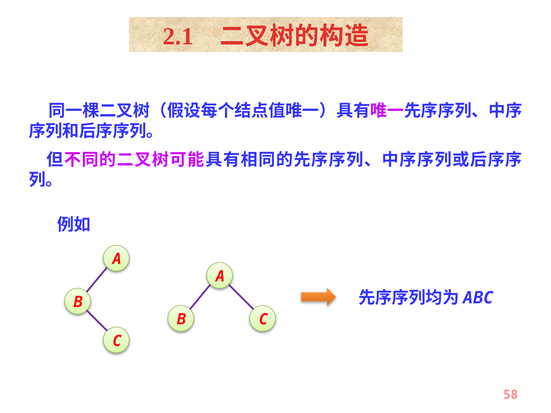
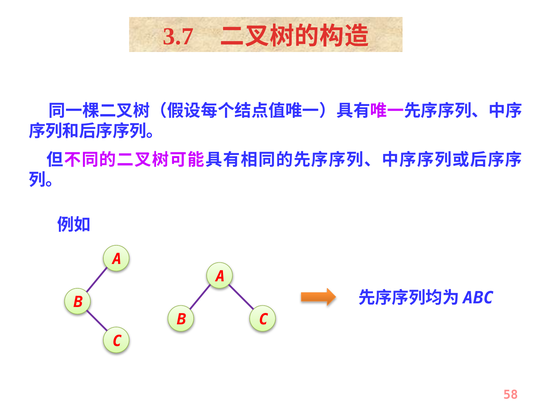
2.1: 2.1 -> 3.7
